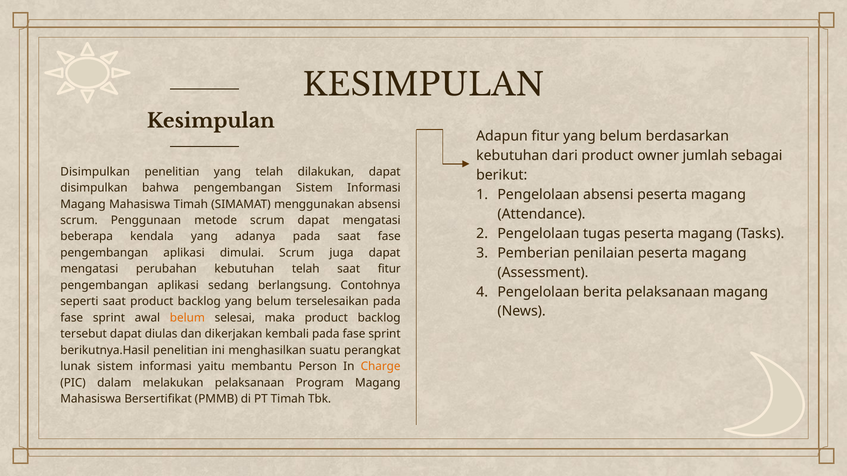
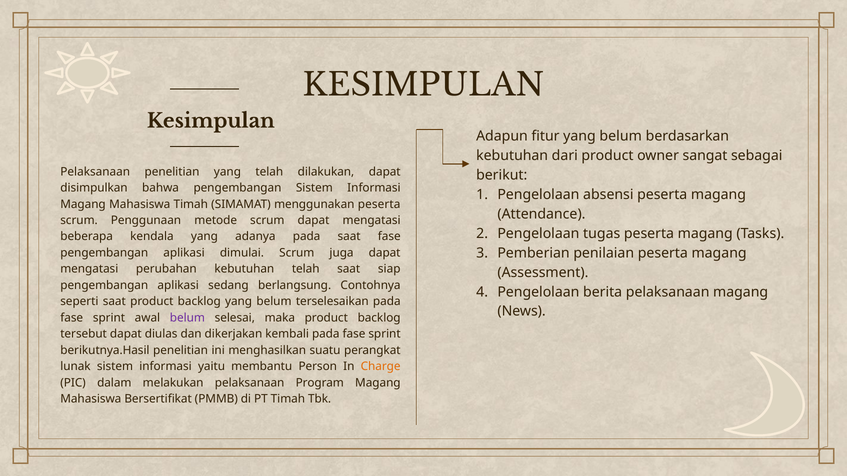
jumlah: jumlah -> sangat
Disimpulkan at (95, 172): Disimpulkan -> Pelaksanaan
menggunakan absensi: absensi -> peserta
saat fitur: fitur -> siap
belum at (187, 318) colour: orange -> purple
